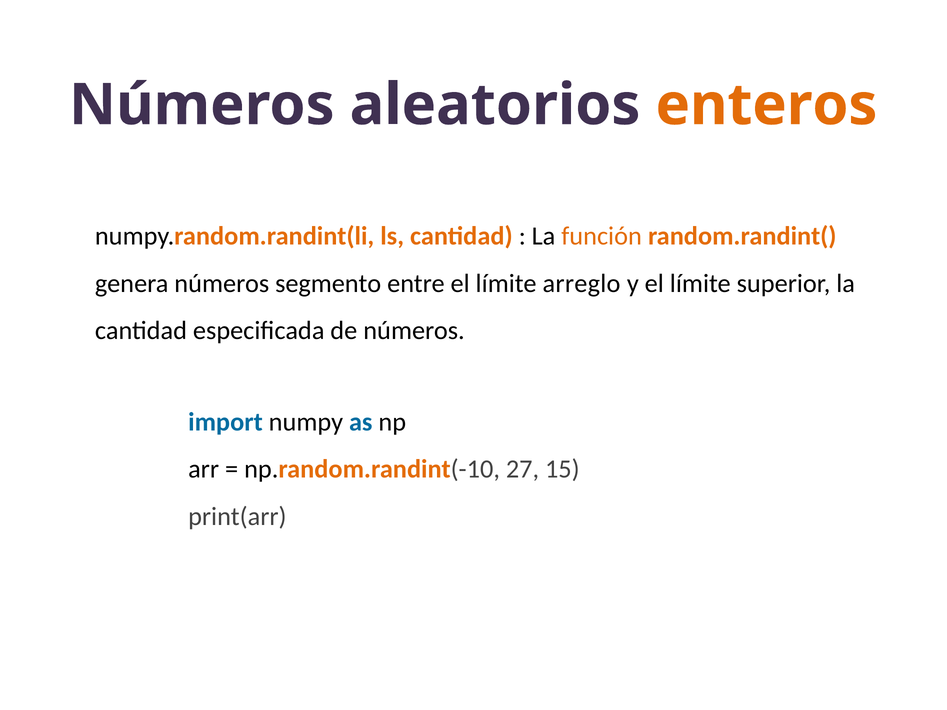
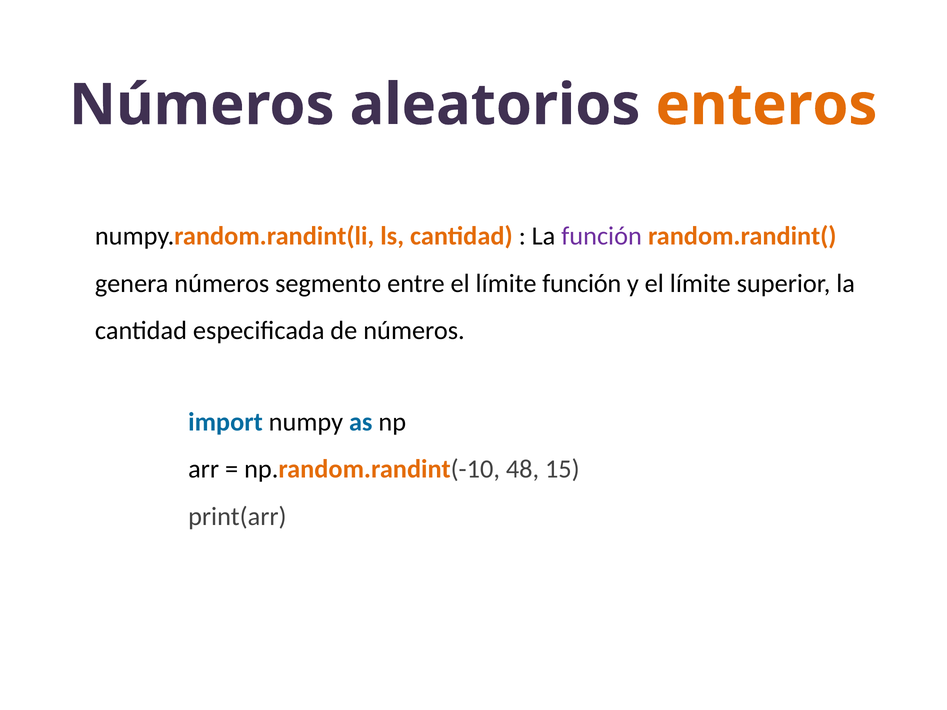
función at (602, 236) colour: orange -> purple
límite arreglo: arreglo -> función
27: 27 -> 48
